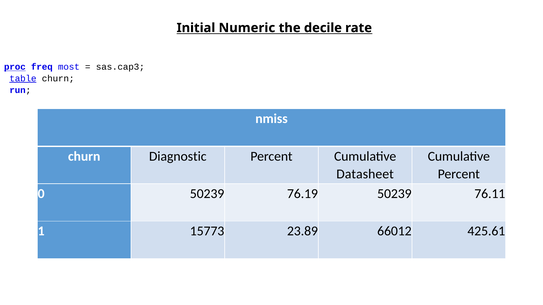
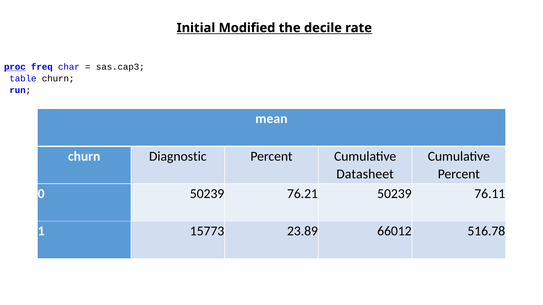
Numeric: Numeric -> Modified
most: most -> char
table underline: present -> none
nmiss: nmiss -> mean
76.19: 76.19 -> 76.21
425.61: 425.61 -> 516.78
